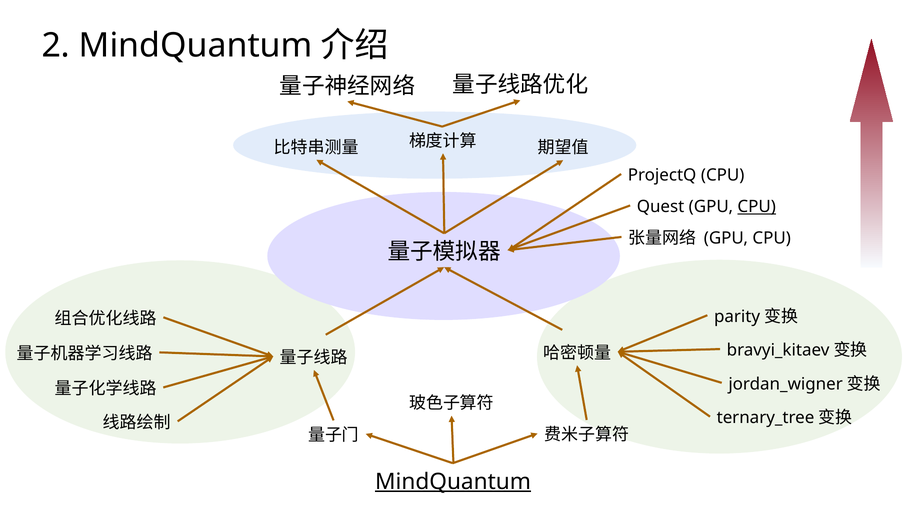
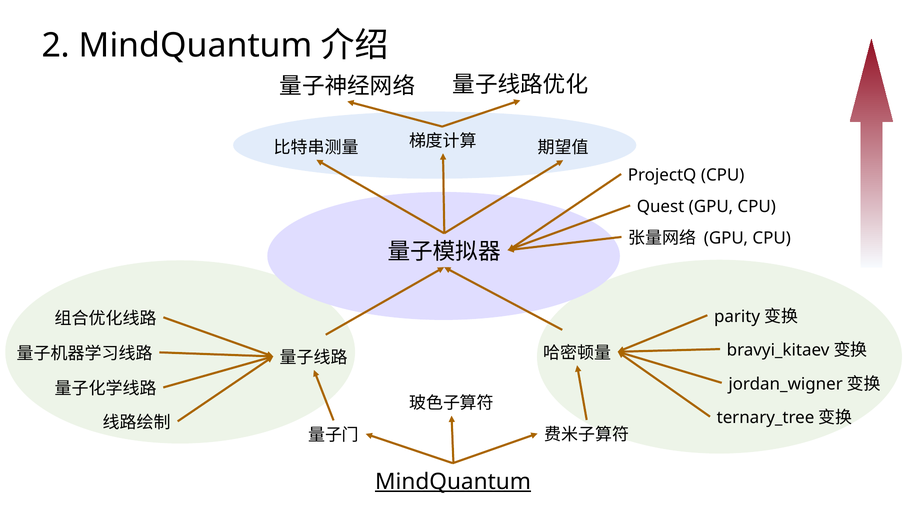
CPU at (757, 207) underline: present -> none
